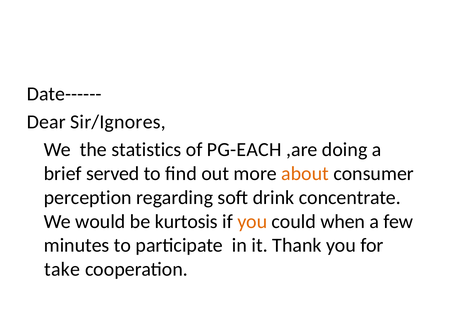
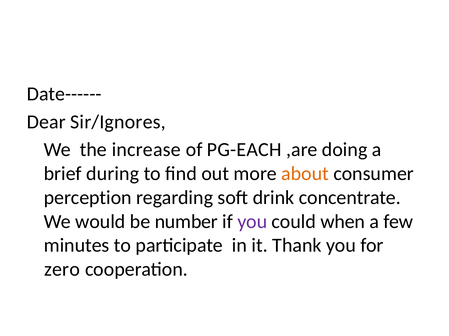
statistics: statistics -> increase
served: served -> during
kurtosis: kurtosis -> number
you at (252, 222) colour: orange -> purple
take: take -> zero
